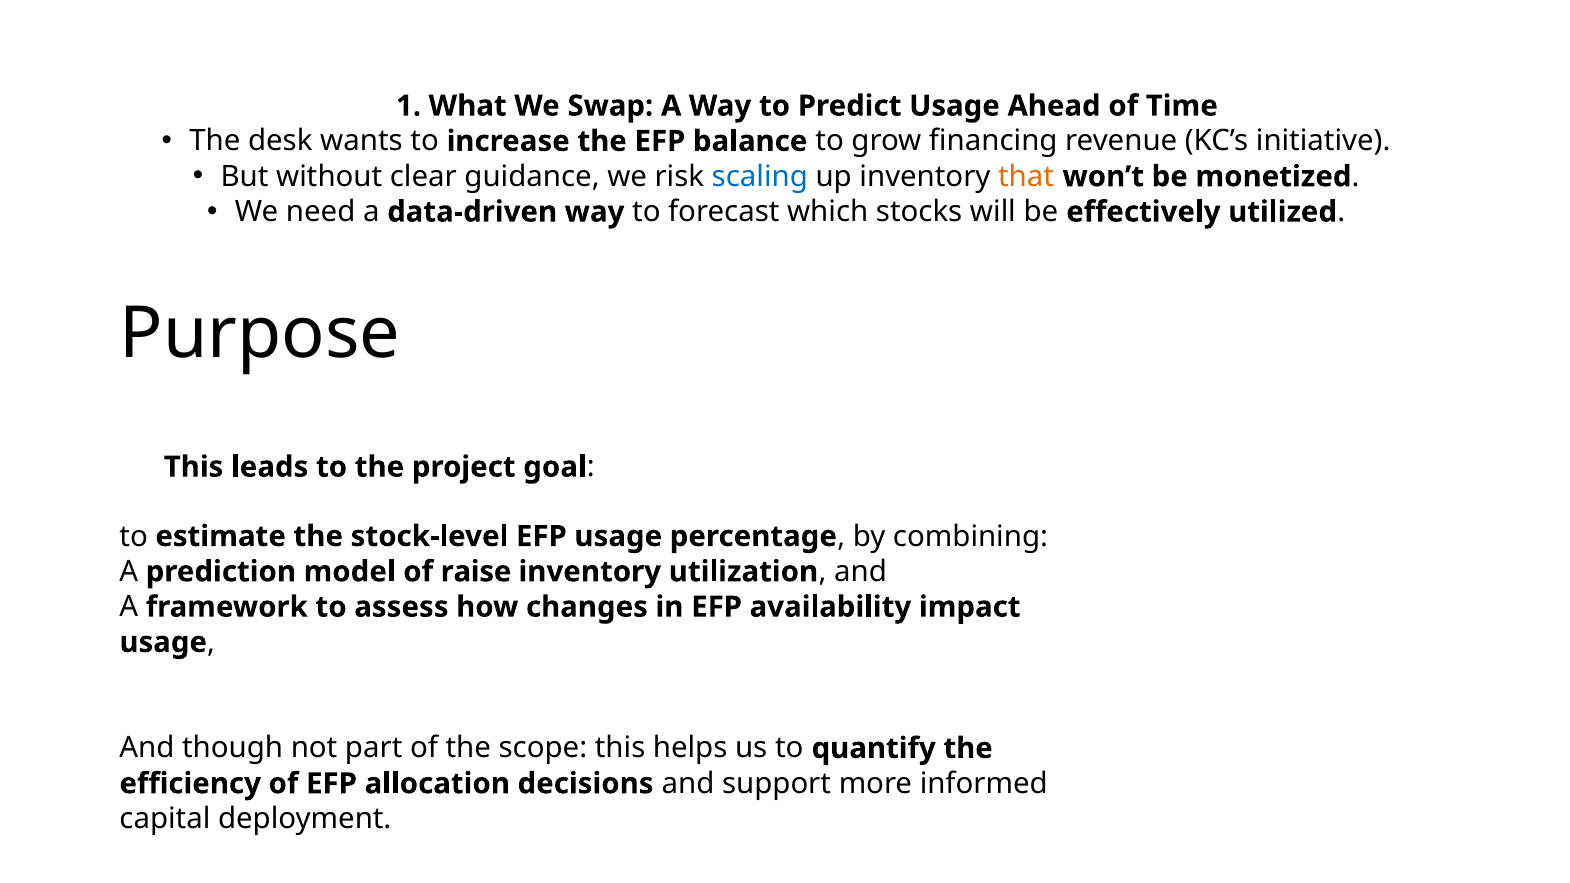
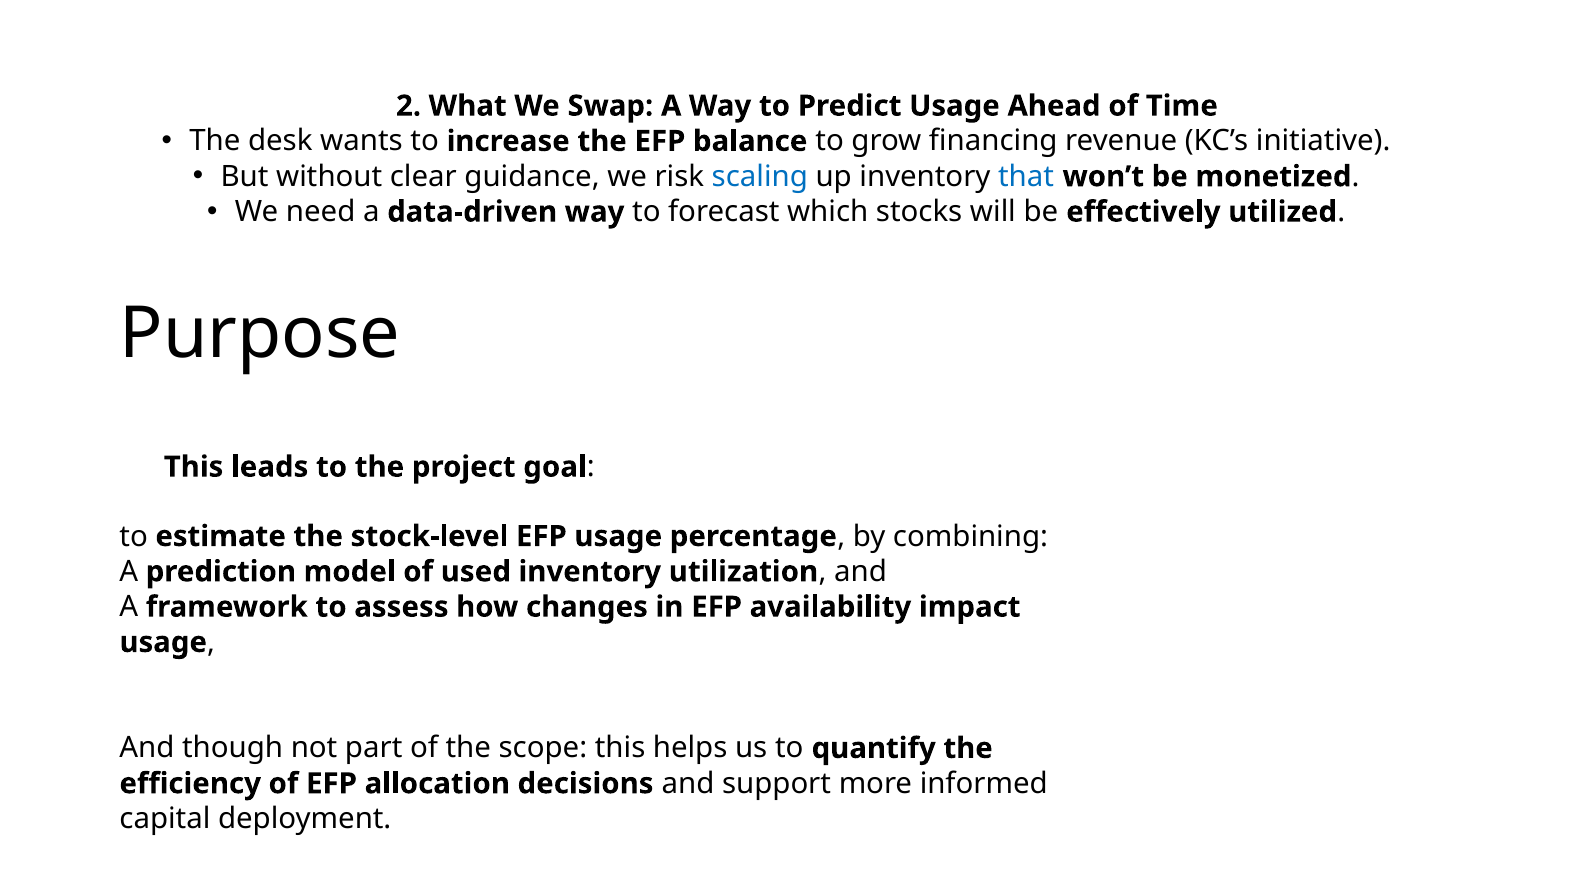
1: 1 -> 2
that colour: orange -> blue
raise: raise -> used
